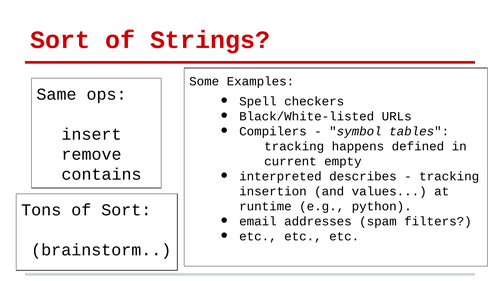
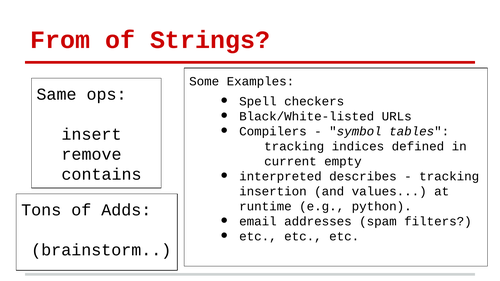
Sort at (60, 40): Sort -> From
happens: happens -> indices
of Sort: Sort -> Adds
